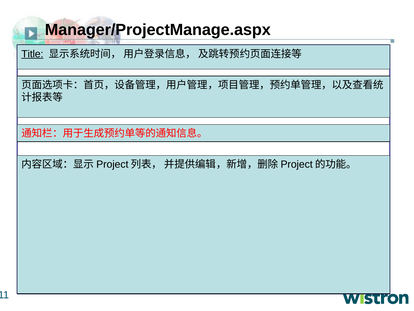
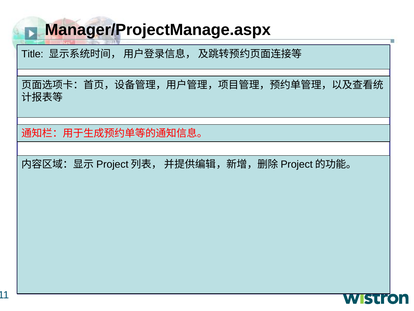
Title underline: present -> none
